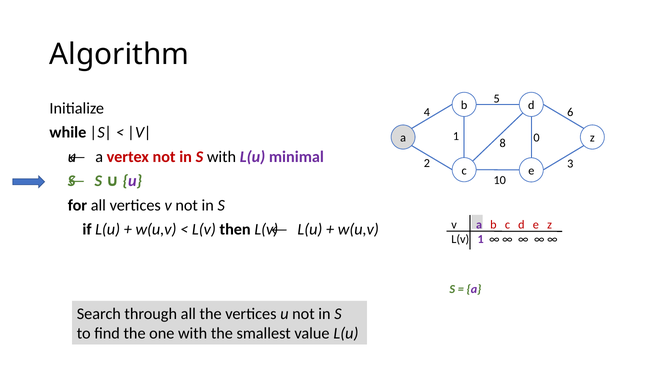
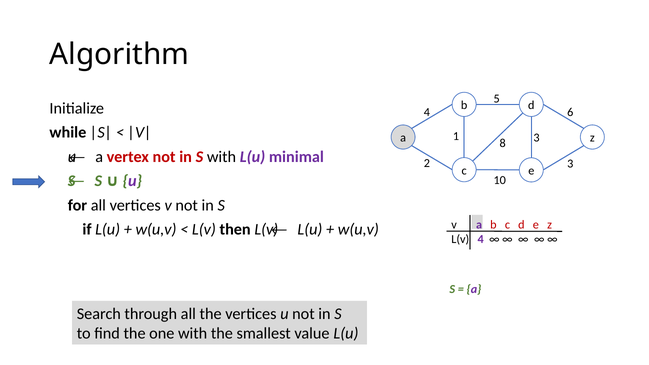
8 0: 0 -> 3
L(v 1: 1 -> 4
